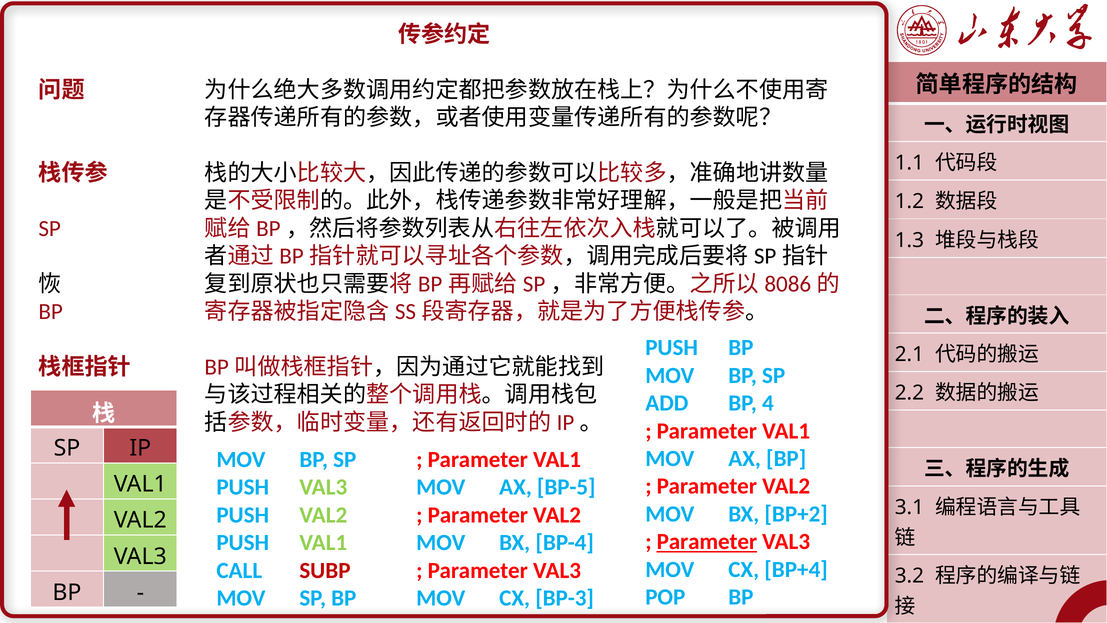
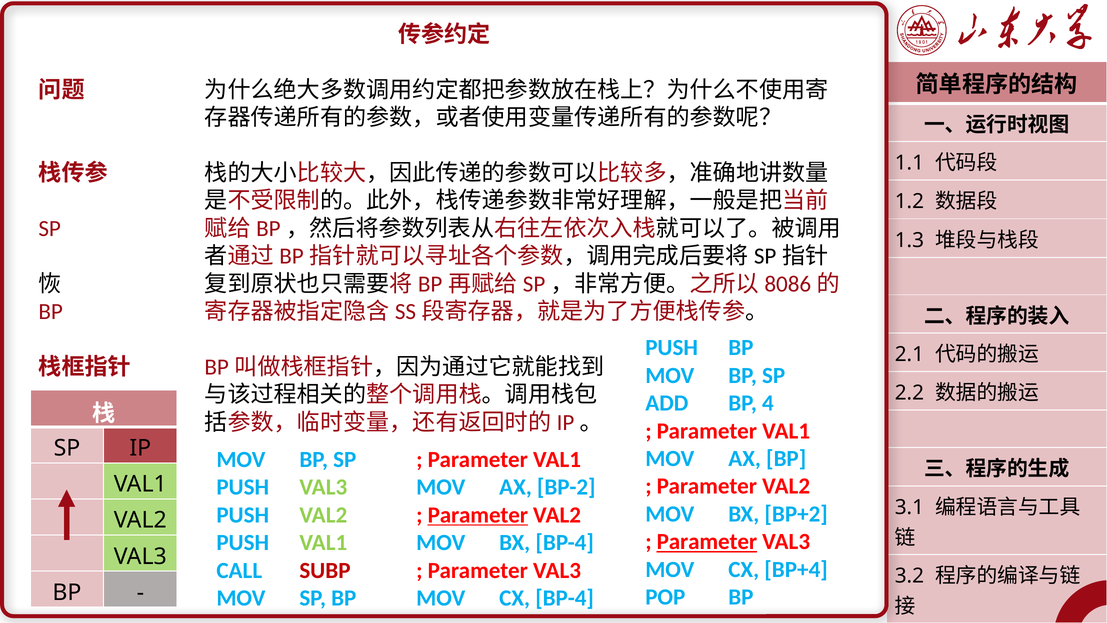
BP-5: BP-5 -> BP-2
Parameter at (478, 515) underline: none -> present
CX BP-3: BP-3 -> BP-4
